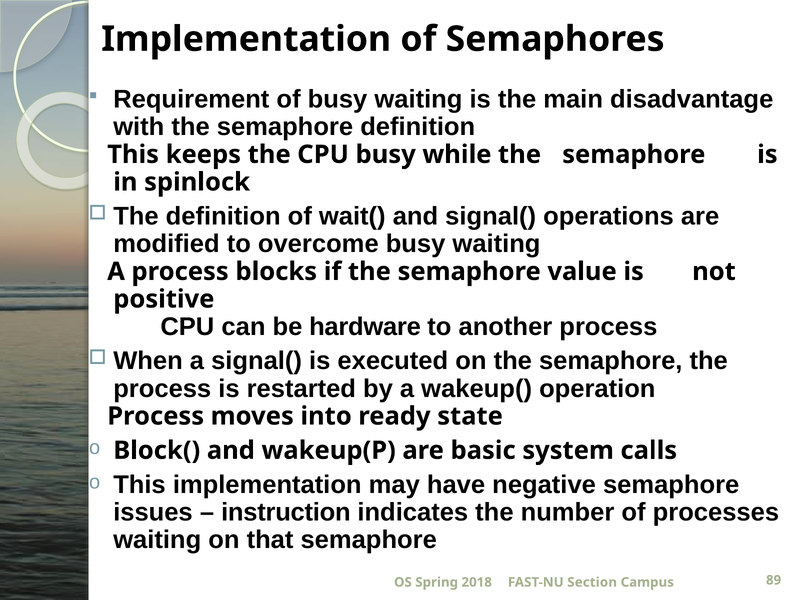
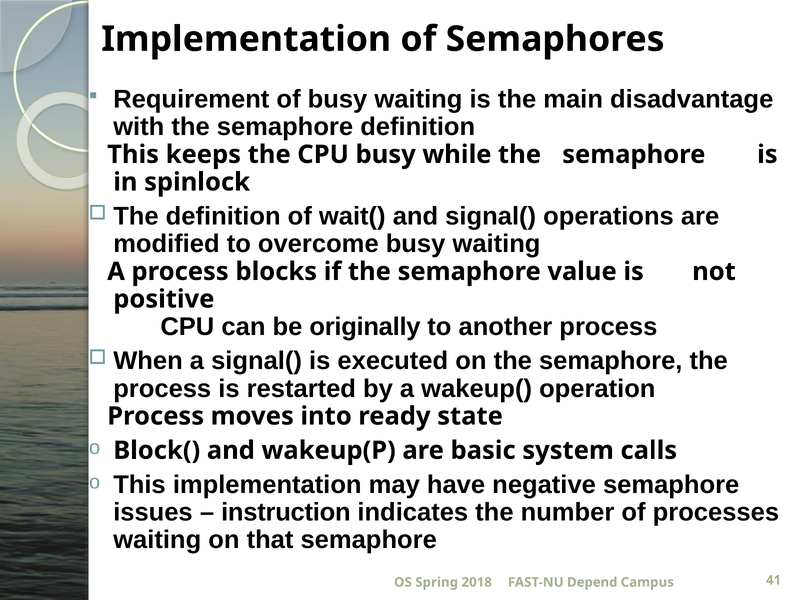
hardware: hardware -> originally
Section: Section -> Depend
89: 89 -> 41
